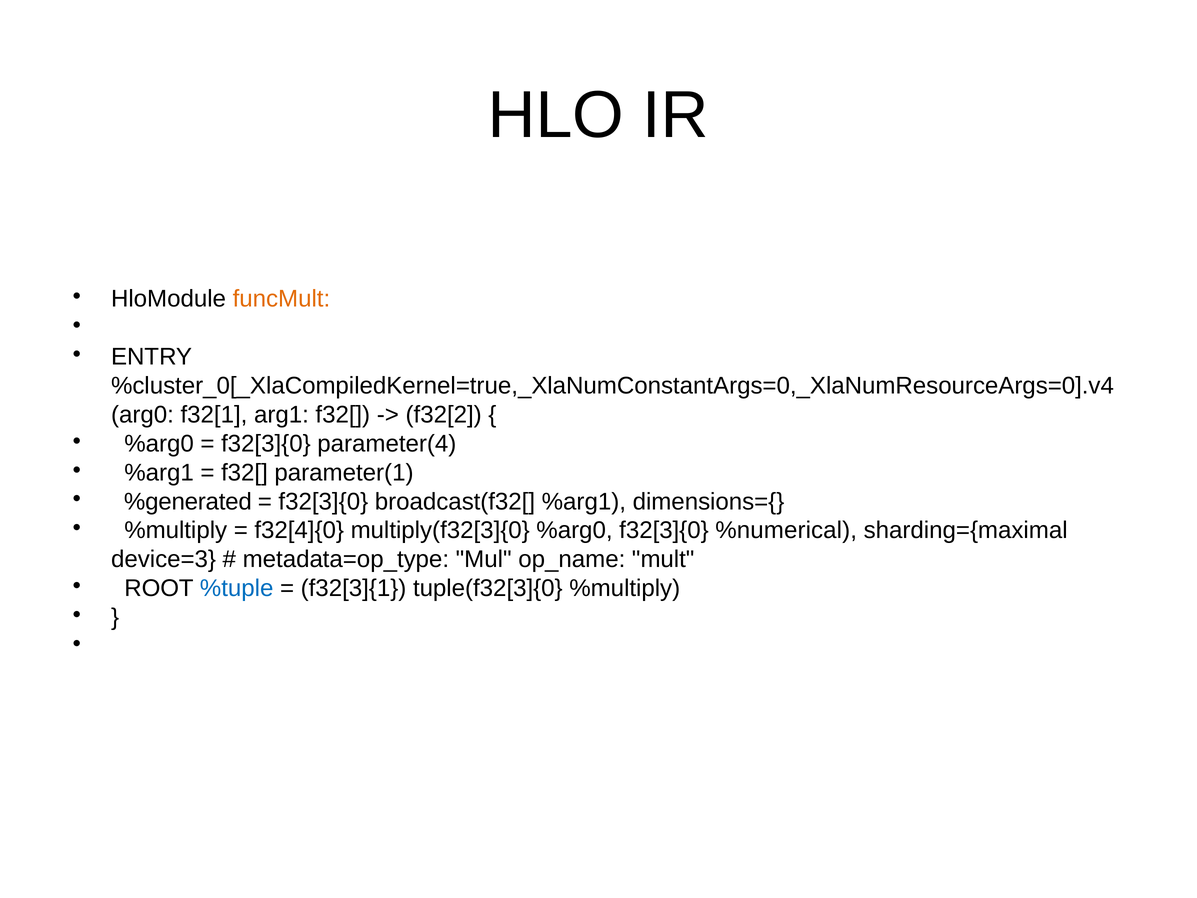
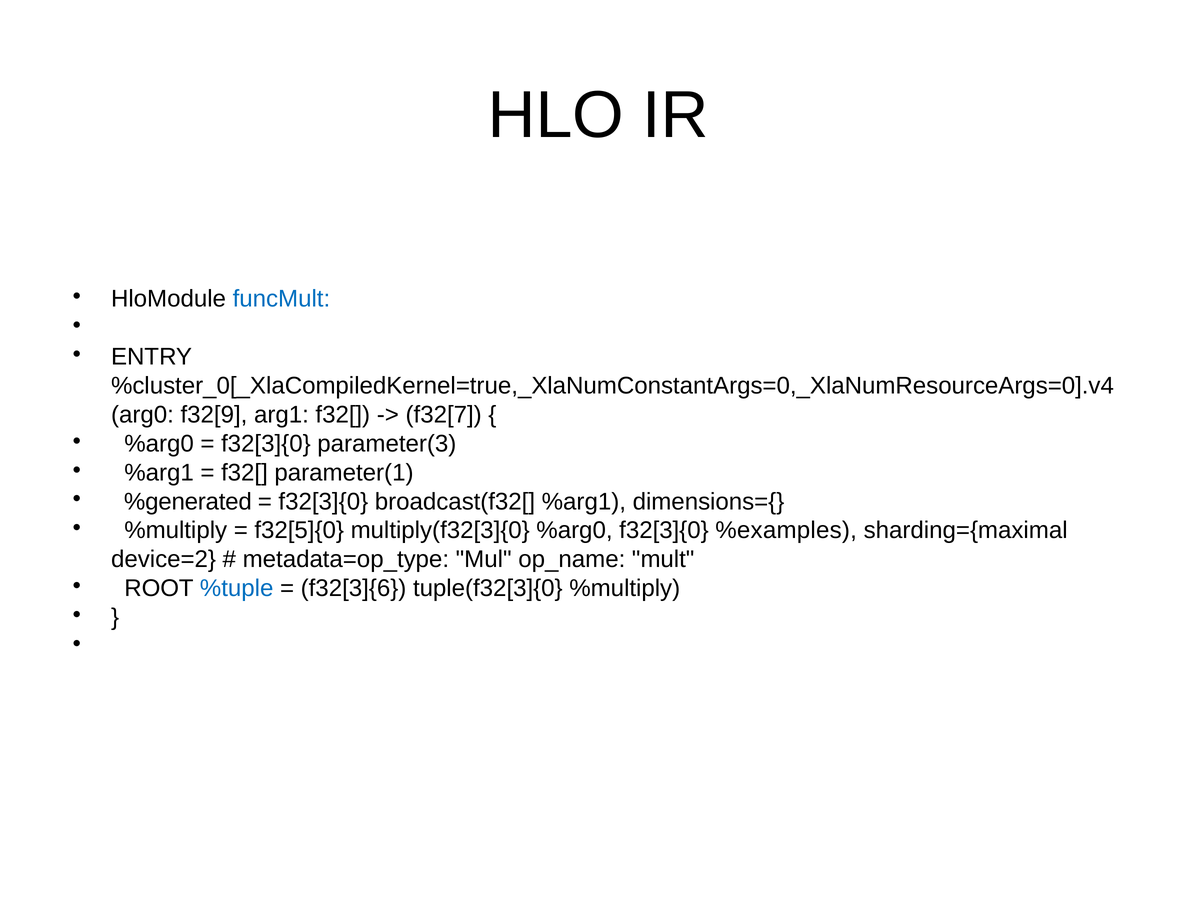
funcMult colour: orange -> blue
f32[1: f32[1 -> f32[9
f32[2: f32[2 -> f32[7
parameter(4: parameter(4 -> parameter(3
f32[4]{0: f32[4]{0 -> f32[5]{0
%numerical: %numerical -> %examples
device=3: device=3 -> device=2
f32[3]{1: f32[3]{1 -> f32[3]{6
